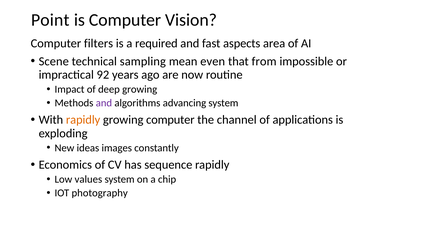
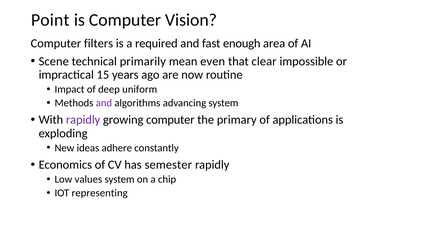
aspects: aspects -> enough
sampling: sampling -> primarily
from: from -> clear
92: 92 -> 15
deep growing: growing -> uniform
rapidly at (83, 120) colour: orange -> purple
channel: channel -> primary
images: images -> adhere
sequence: sequence -> semester
photography: photography -> representing
